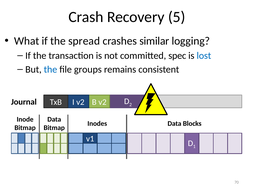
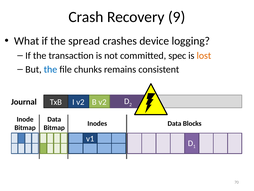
5: 5 -> 9
similar: similar -> device
lost colour: blue -> orange
groups: groups -> chunks
